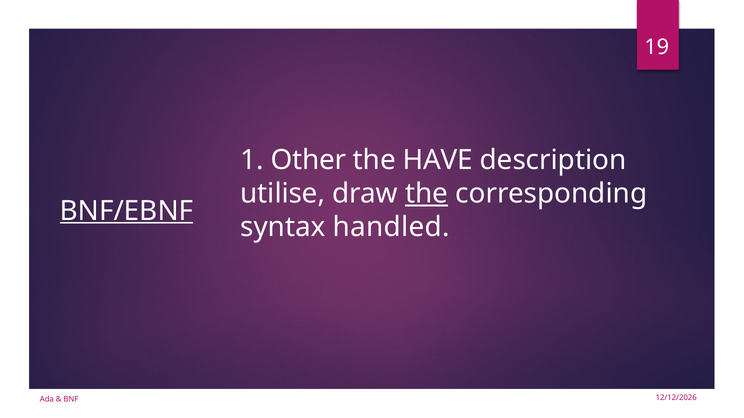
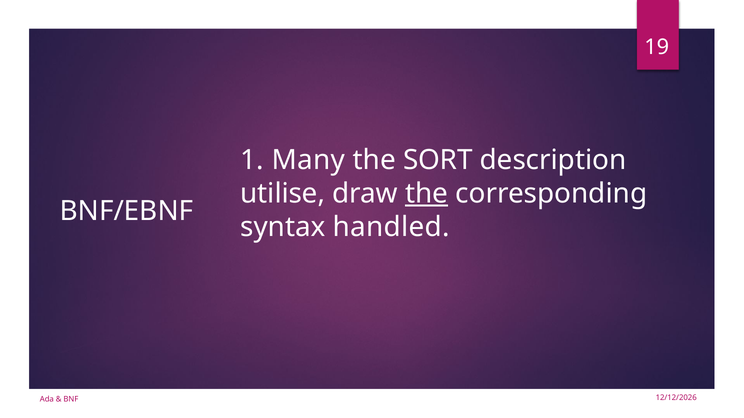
Other: Other -> Many
HAVE: HAVE -> SORT
BNF/EBNF underline: present -> none
